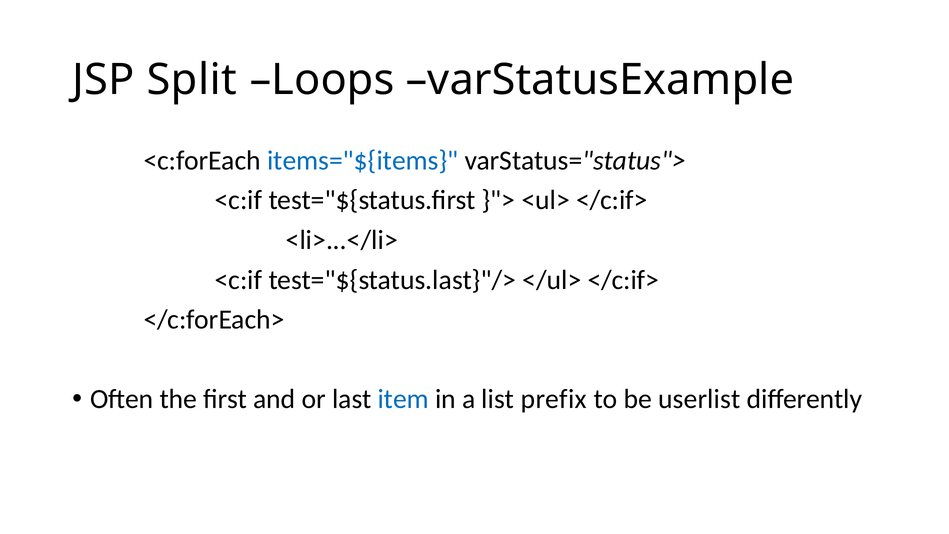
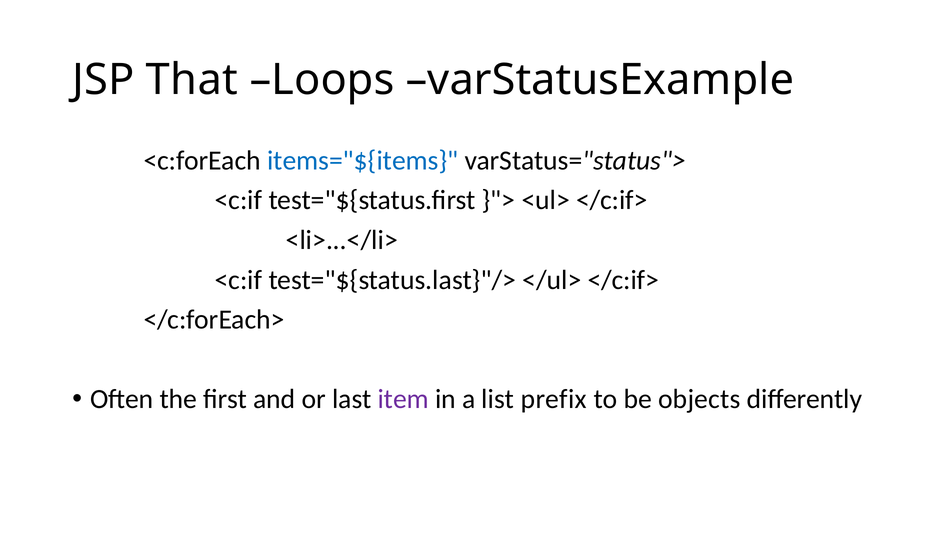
Split: Split -> That
item colour: blue -> purple
userlist: userlist -> objects
